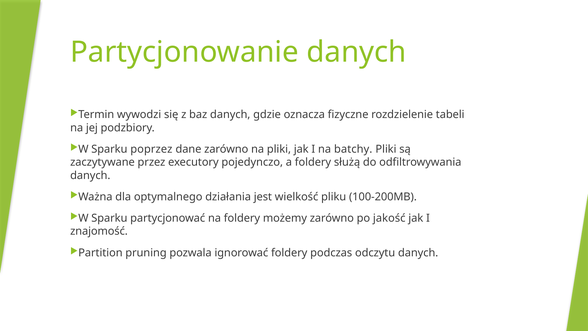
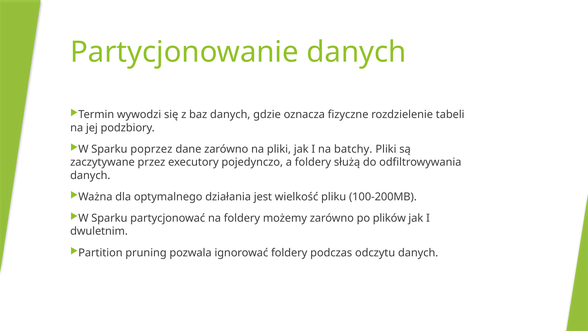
jakość: jakość -> plików
znajomość: znajomość -> dwuletnim
